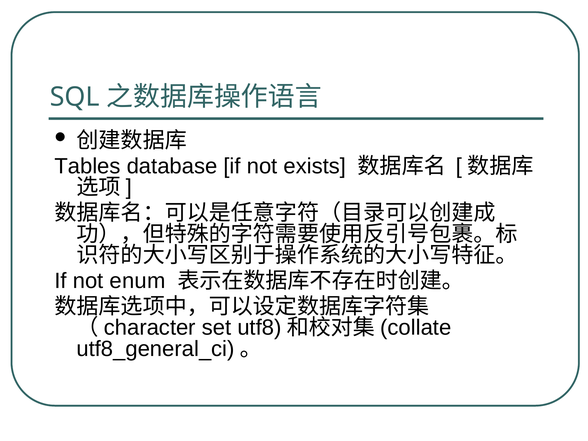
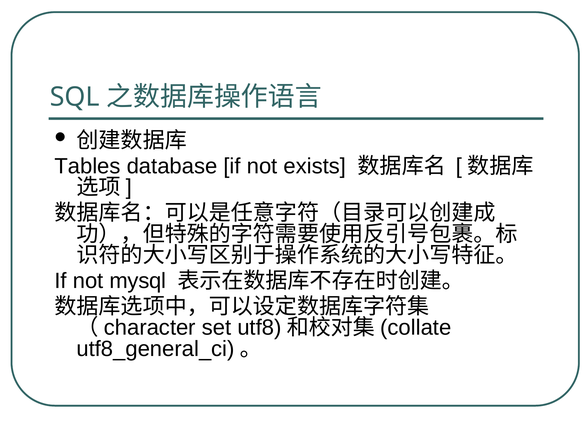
enum: enum -> mysql
